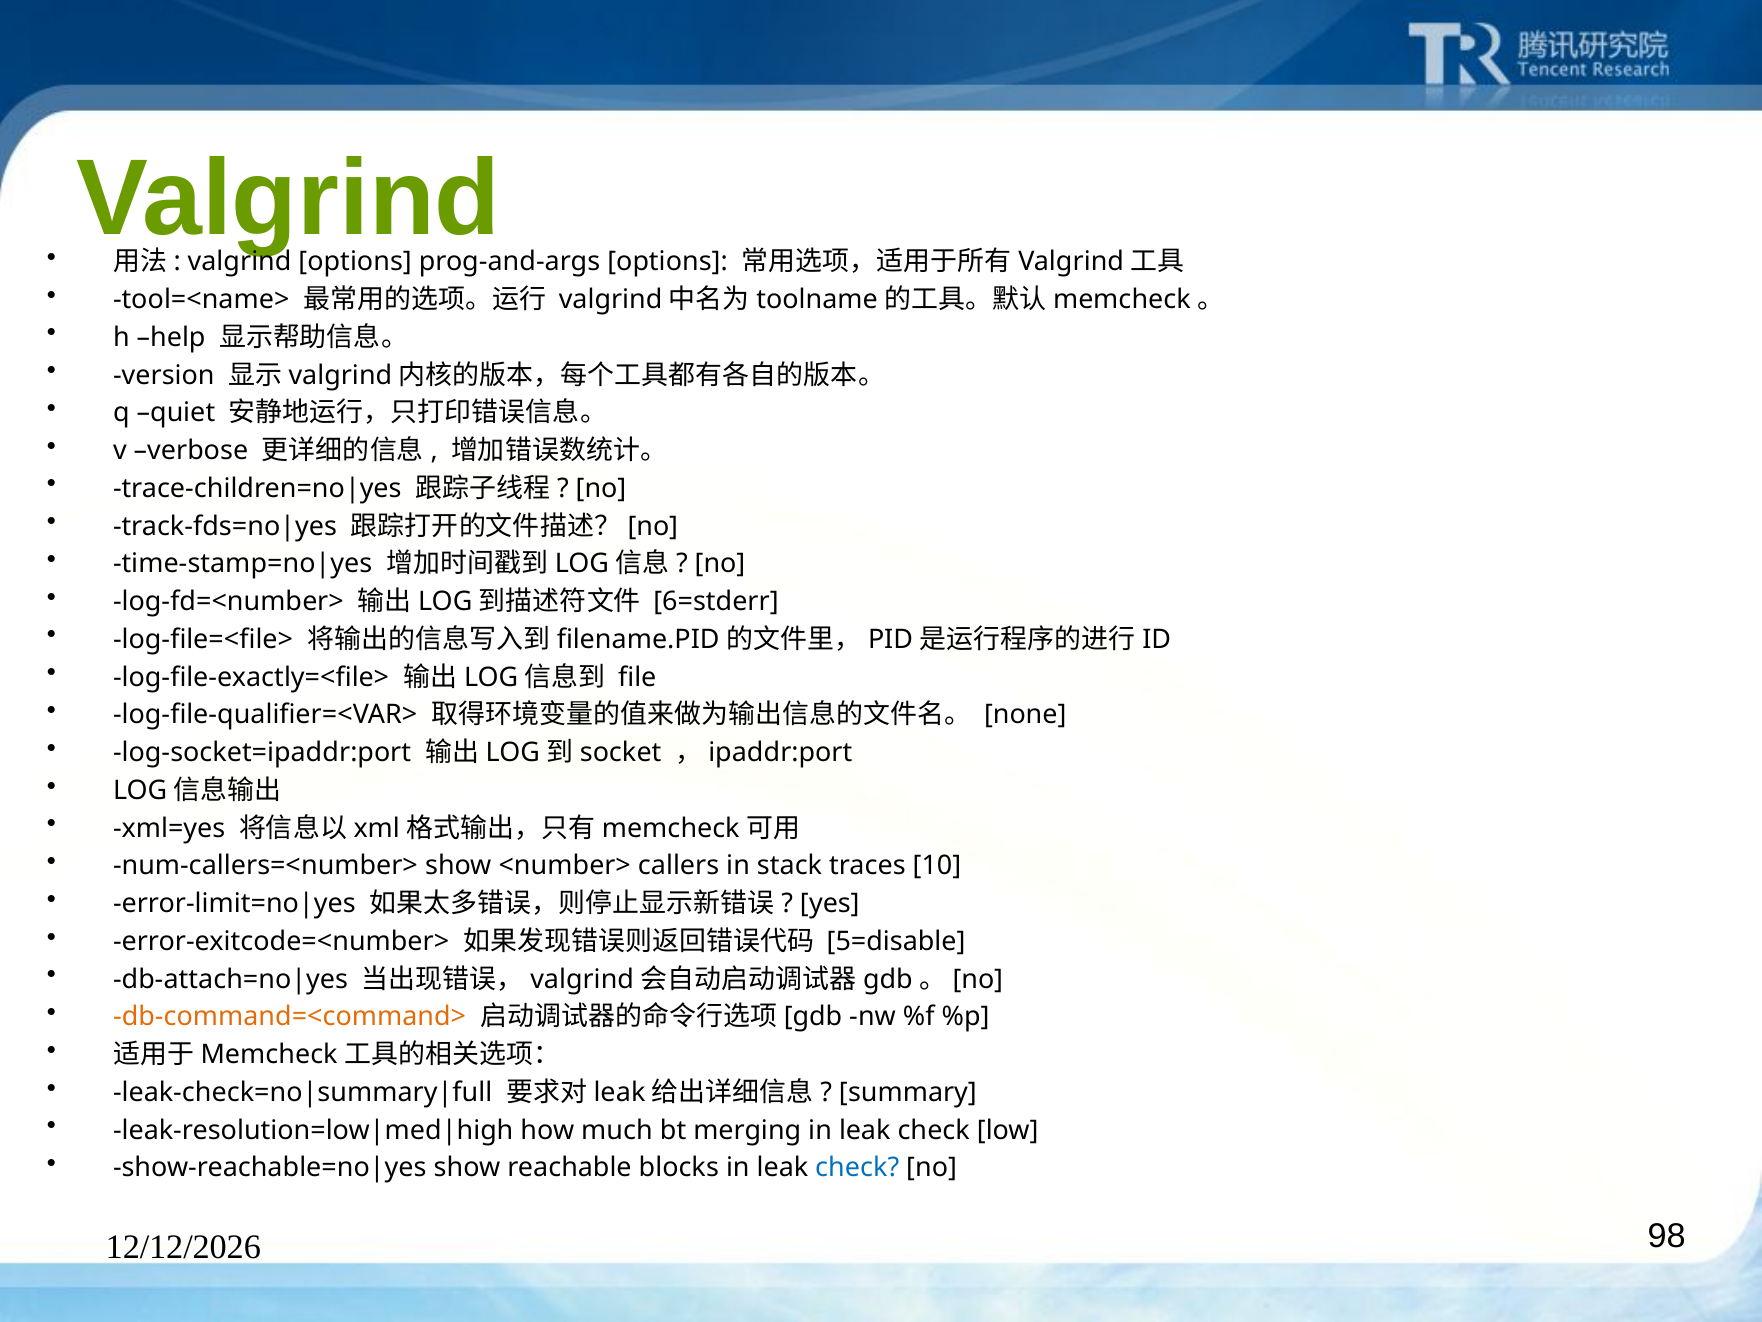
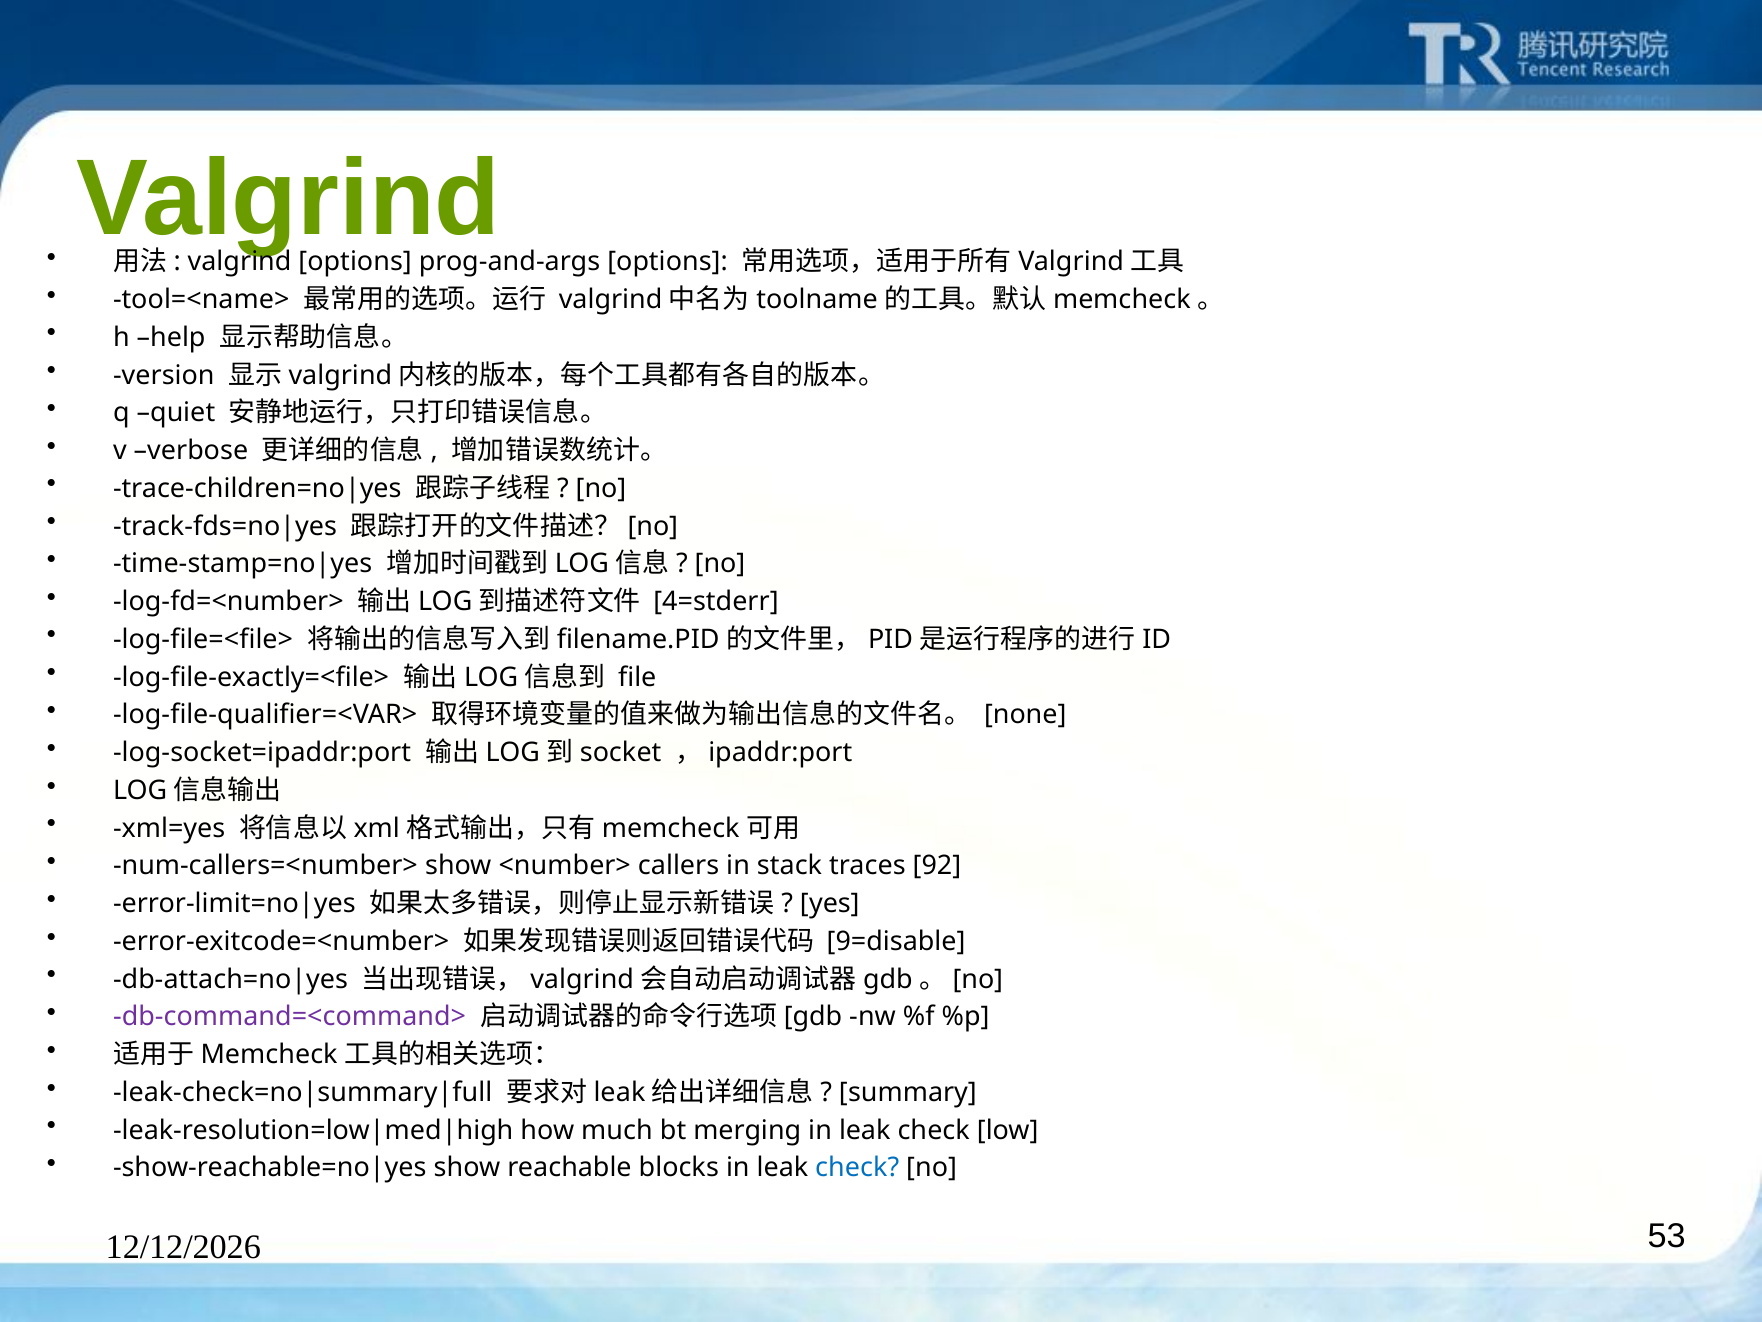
6=stderr: 6=stderr -> 4=stderr
10: 10 -> 92
5=disable: 5=disable -> 9=disable
db-command=<command> colour: orange -> purple
98: 98 -> 53
